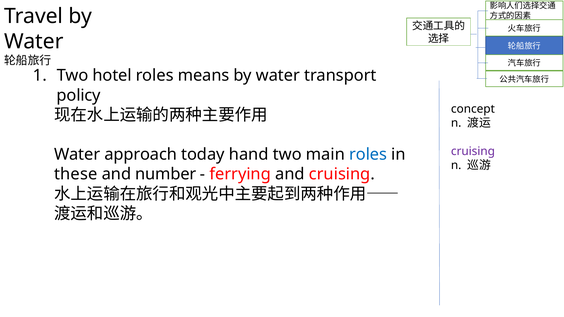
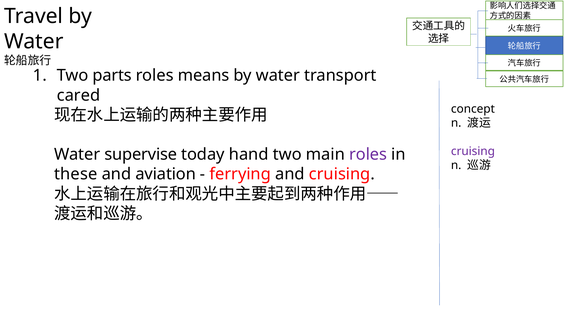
hotel: hotel -> parts
policy: policy -> cared
approach: approach -> supervise
roles at (368, 155) colour: blue -> purple
number: number -> aviation
